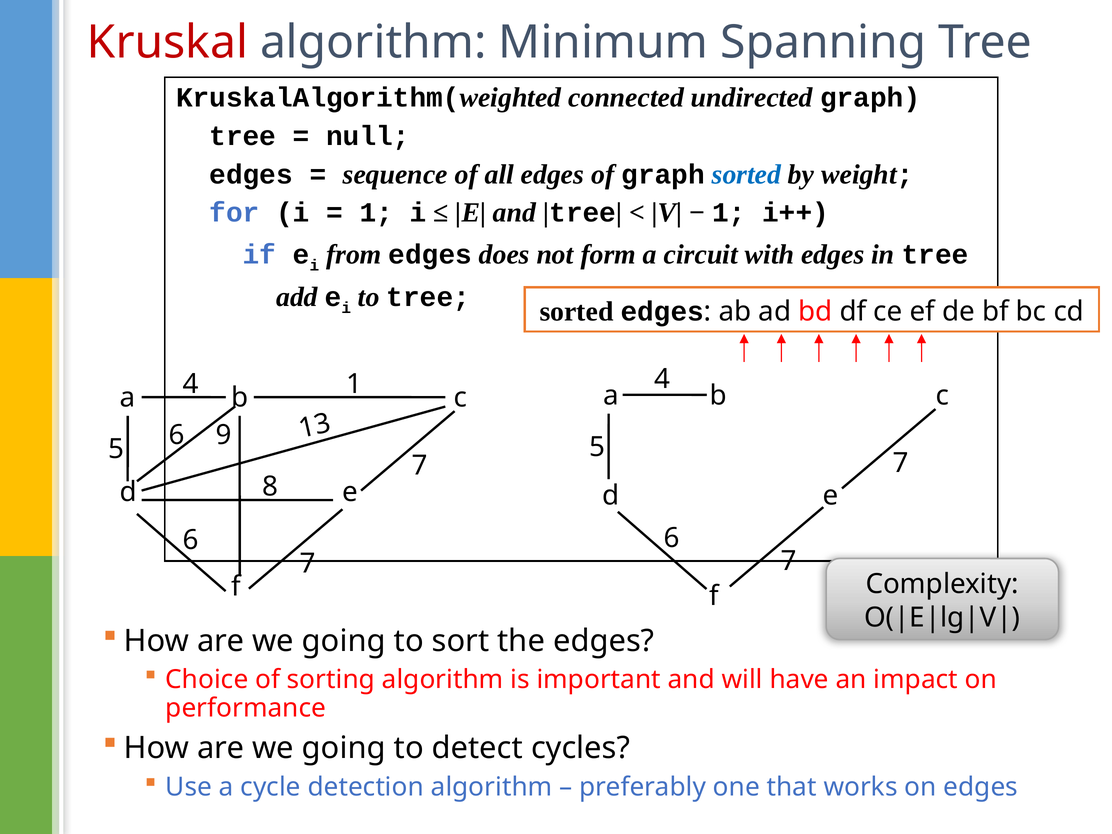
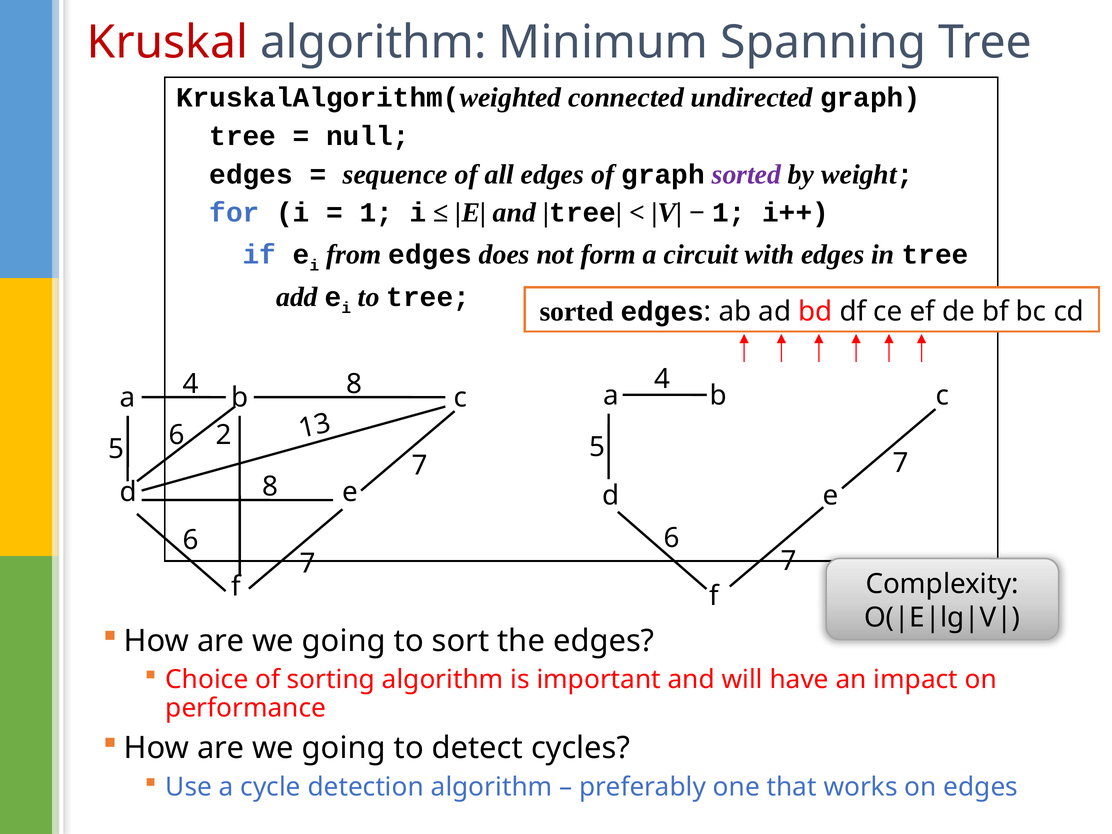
sorted at (746, 174) colour: blue -> purple
4 1: 1 -> 8
9: 9 -> 2
